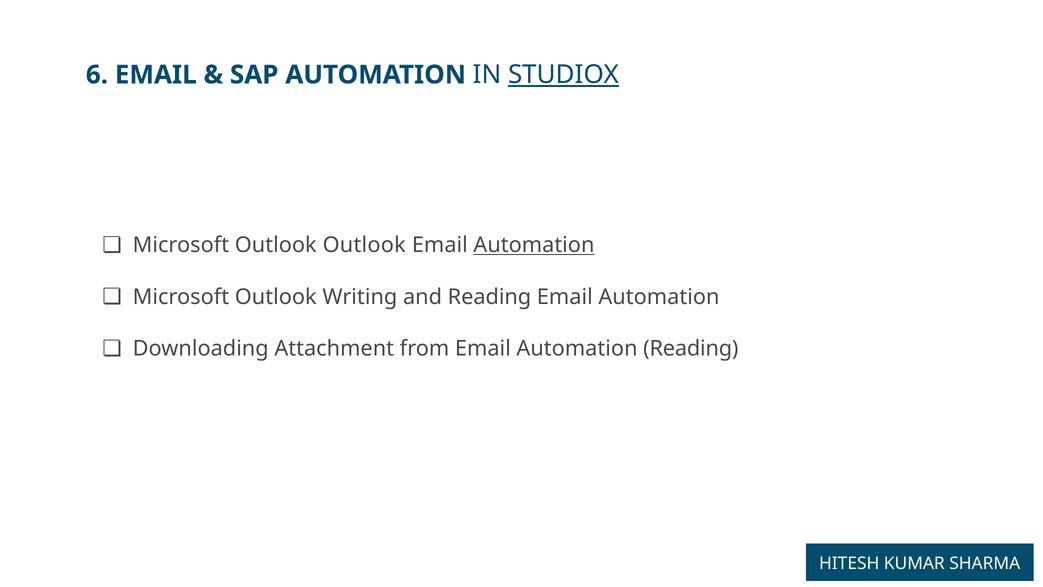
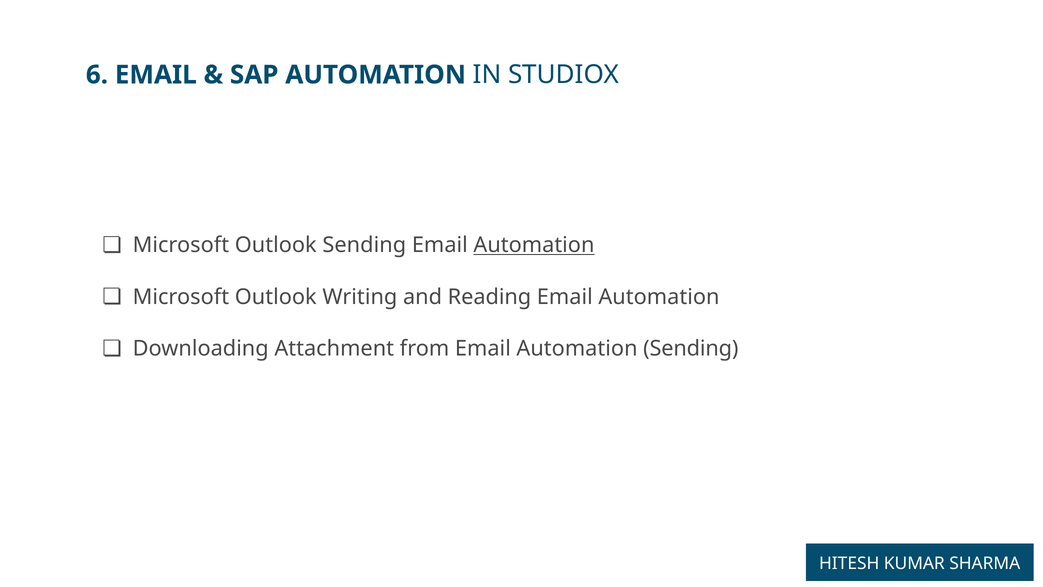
STUDIOX underline: present -> none
Outlook Outlook: Outlook -> Sending
Automation Reading: Reading -> Sending
